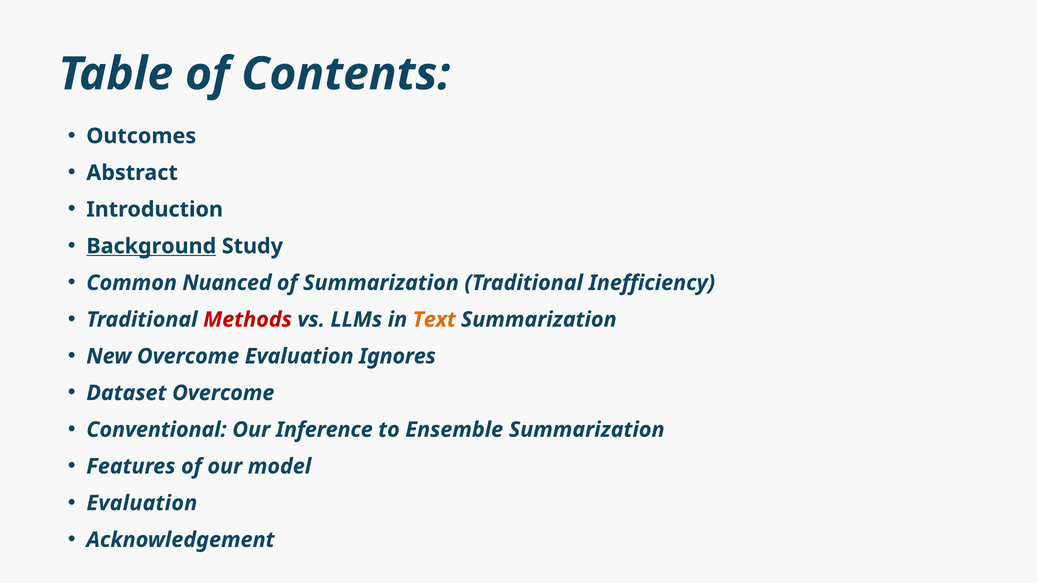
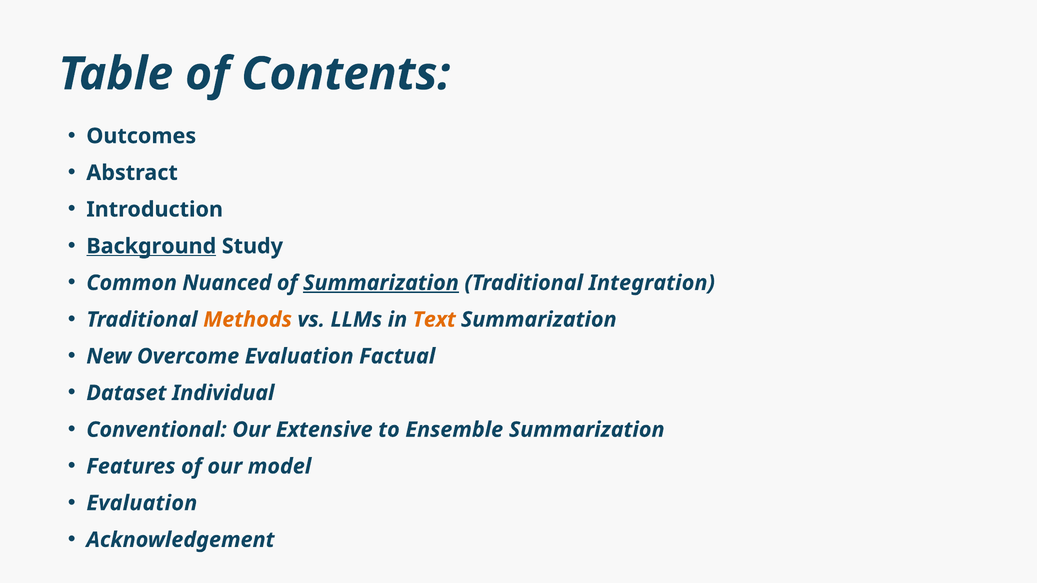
Summarization at (381, 283) underline: none -> present
Inefficiency: Inefficiency -> Integration
Methods colour: red -> orange
Ignores: Ignores -> Factual
Dataset Overcome: Overcome -> Individual
Inference: Inference -> Extensive
